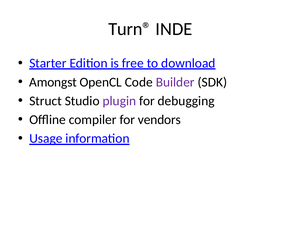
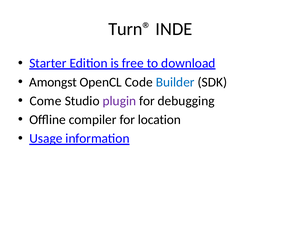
Builder colour: purple -> blue
Struct: Struct -> Come
vendors: vendors -> location
